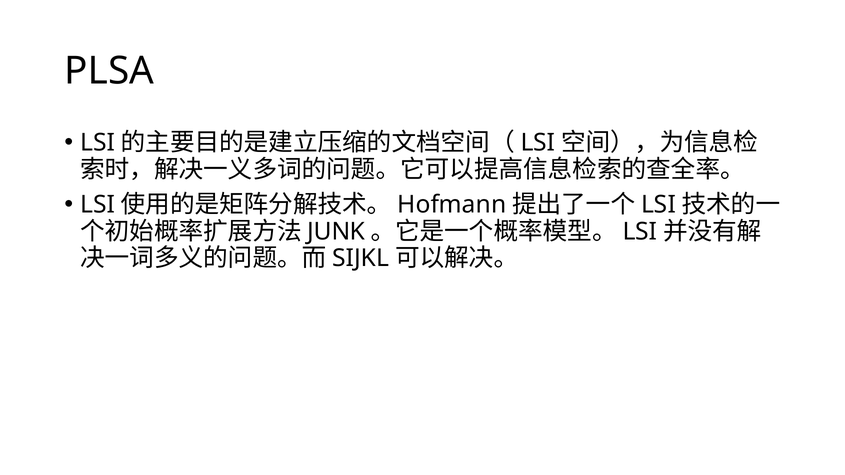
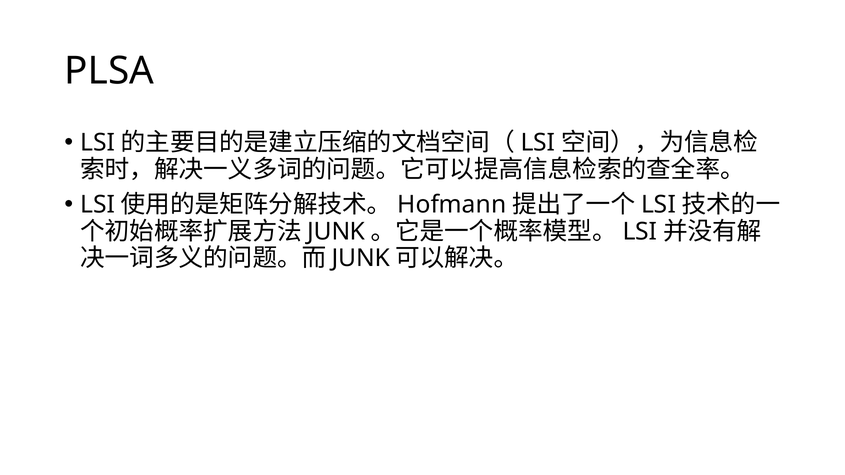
SIJKL at (361, 258): SIJKL -> JUNK
